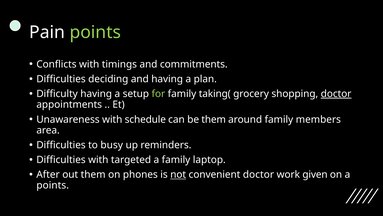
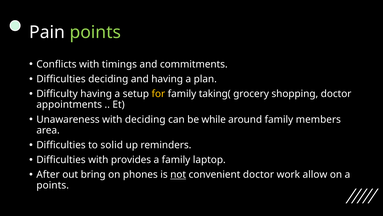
for colour: light green -> yellow
doctor at (336, 94) underline: present -> none
with schedule: schedule -> deciding
be them: them -> while
busy: busy -> solid
targeted: targeted -> provides
out them: them -> bring
given: given -> allow
